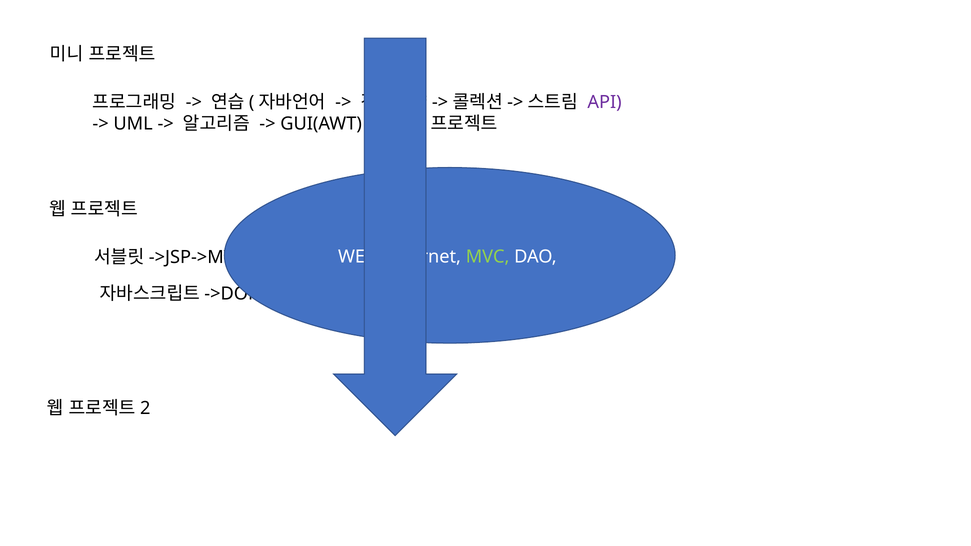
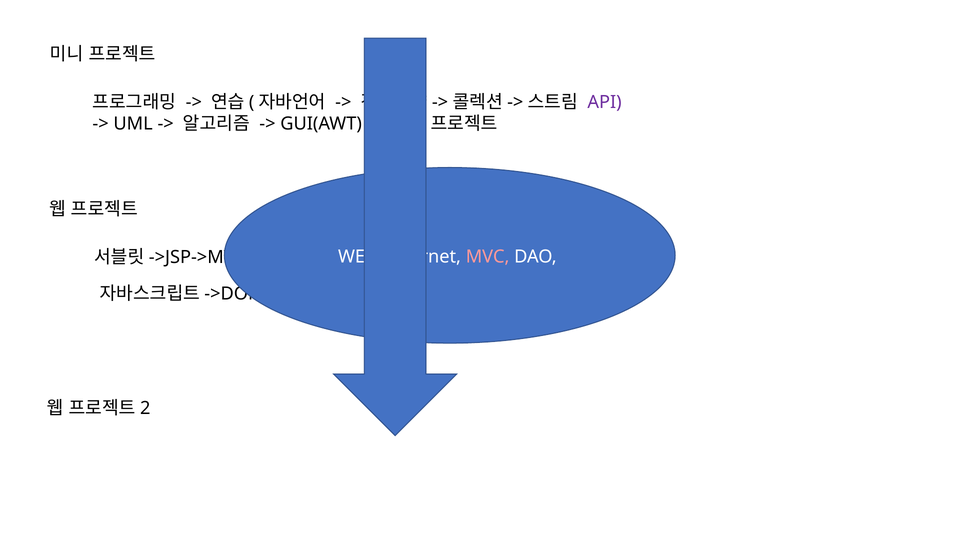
MVC colour: light green -> pink
